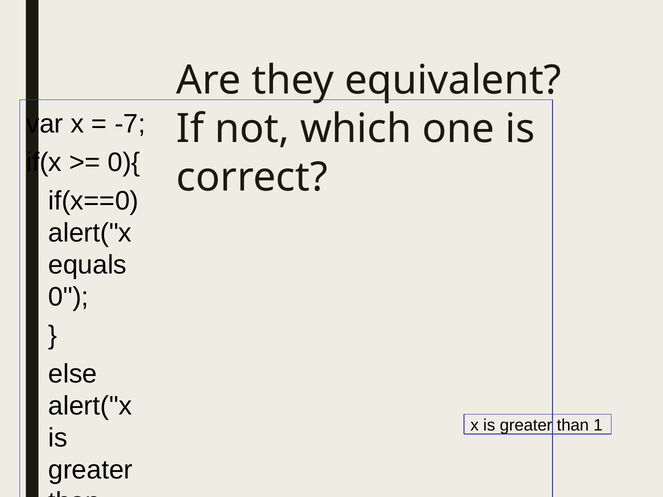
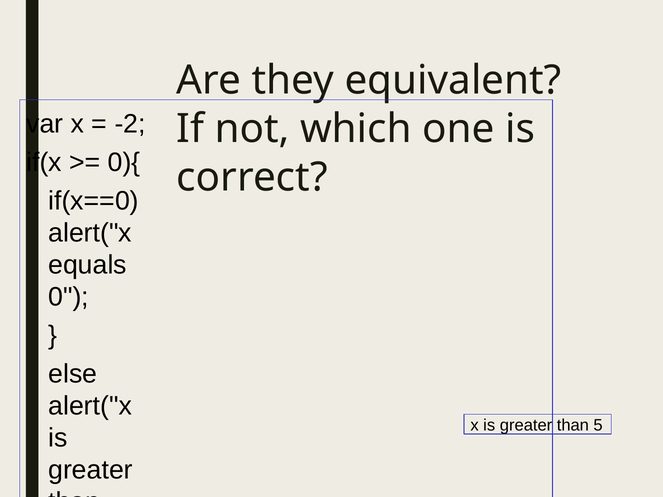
-7: -7 -> -2
1: 1 -> 5
